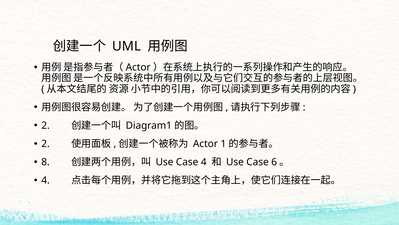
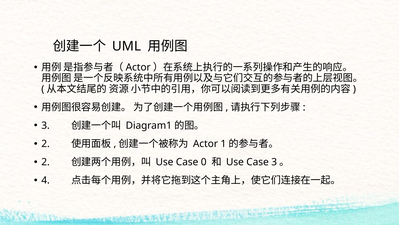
2 at (46, 125): 2 -> 3
8 at (46, 162): 8 -> 2
Case 4: 4 -> 0
Case 6: 6 -> 3
